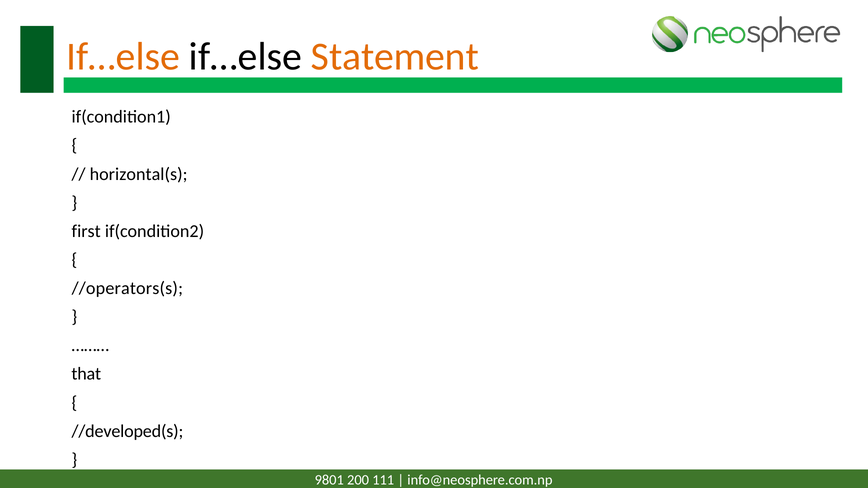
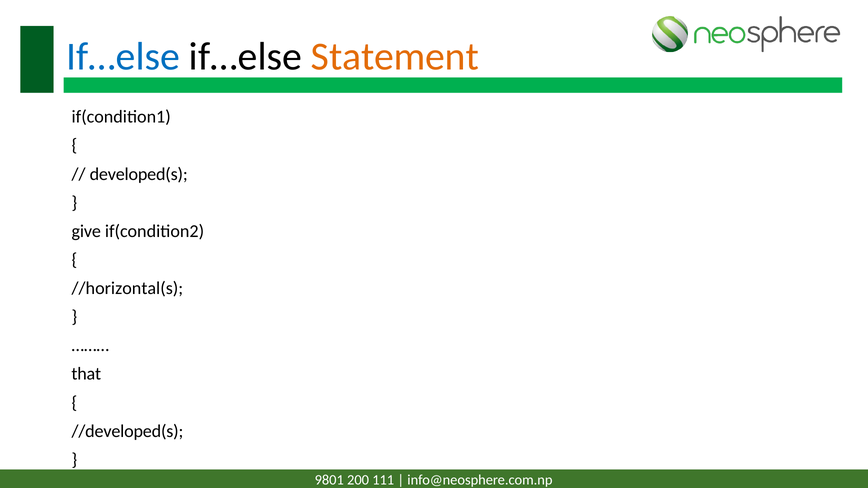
If…else at (123, 57) colour: orange -> blue
horizontal(s: horizontal(s -> developed(s
first: first -> give
//operators(s: //operators(s -> //horizontal(s
